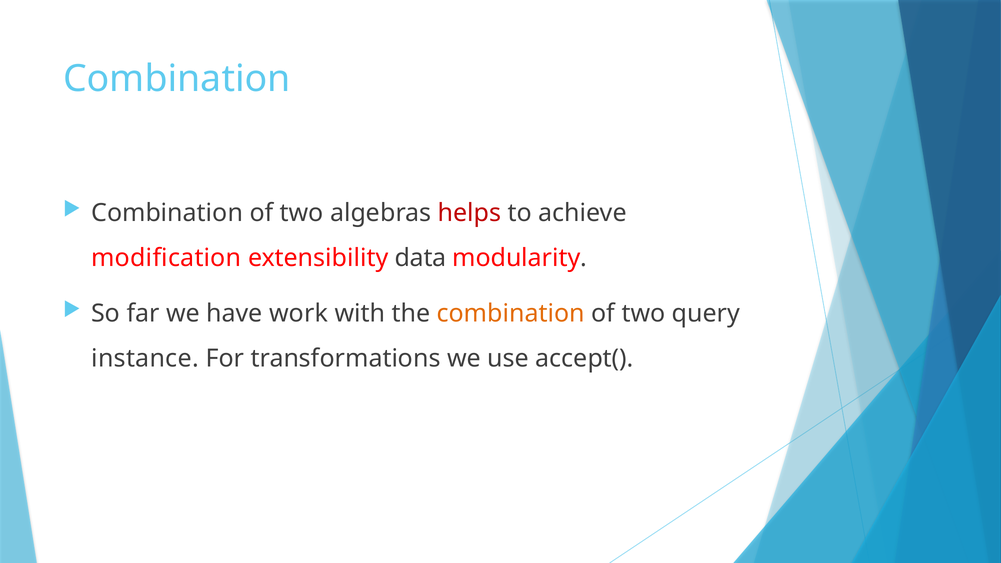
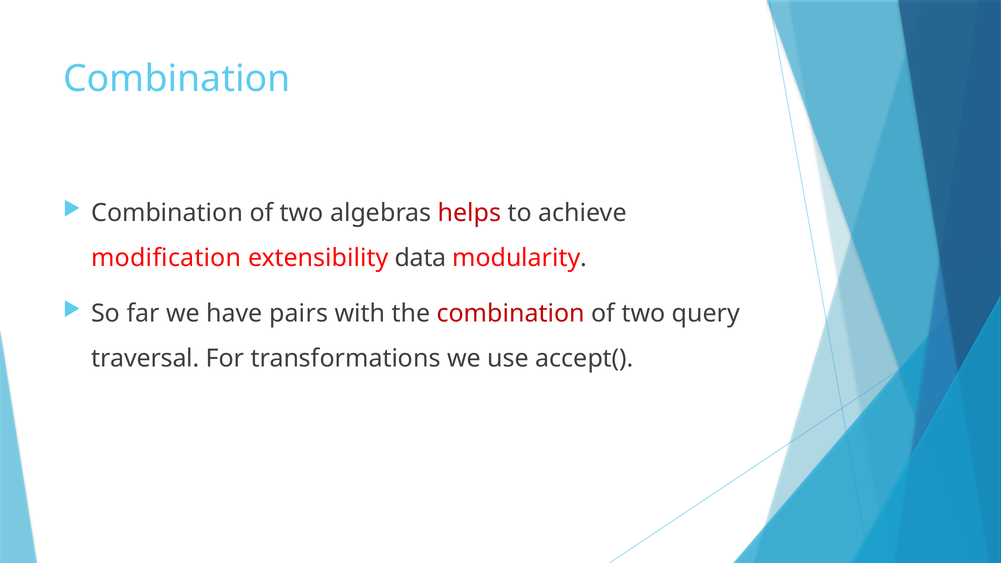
work: work -> pairs
combination at (511, 313) colour: orange -> red
instance: instance -> traversal
